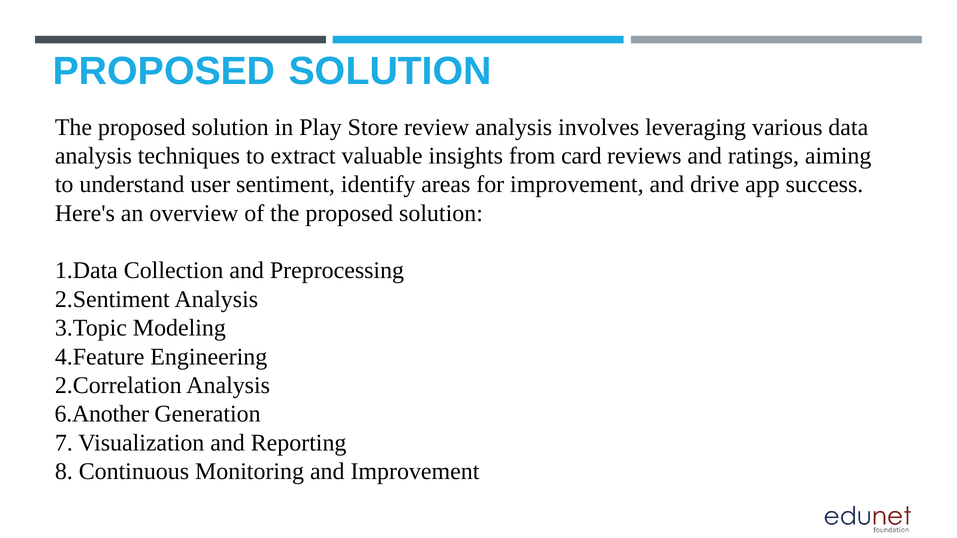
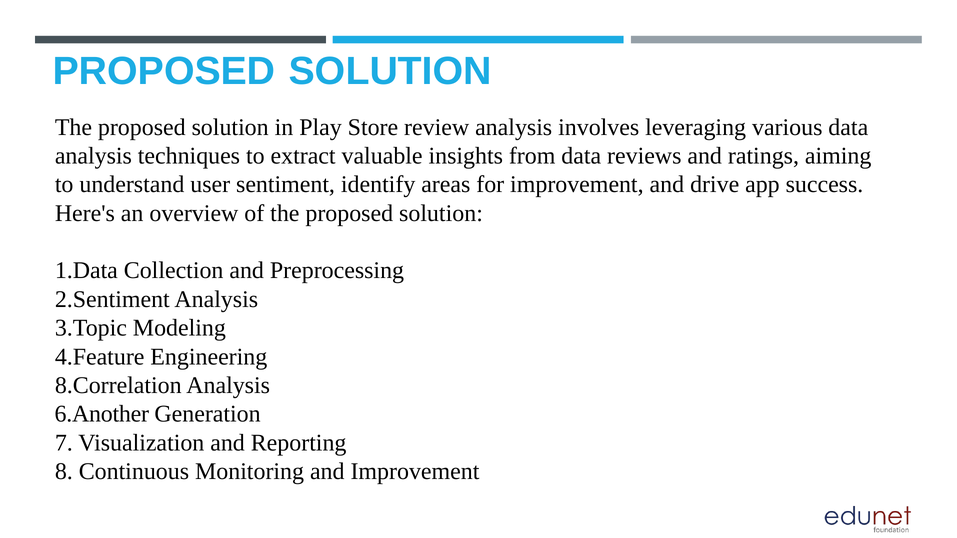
from card: card -> data
2.Correlation: 2.Correlation -> 8.Correlation
